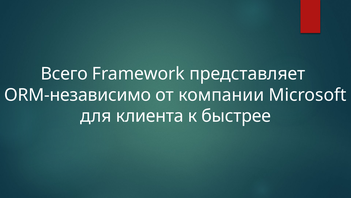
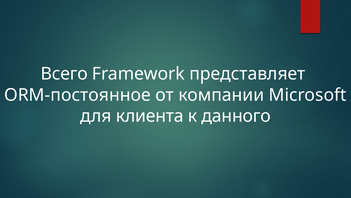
ORM-независимо: ORM-независимо -> ORM-постоянное
быстрее: быстрее -> данного
